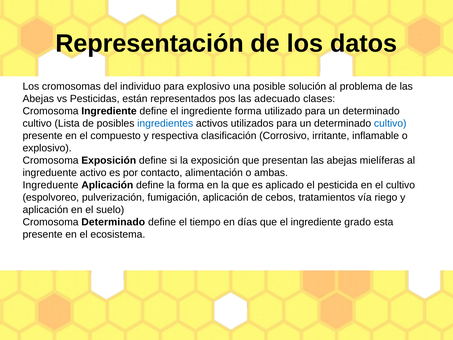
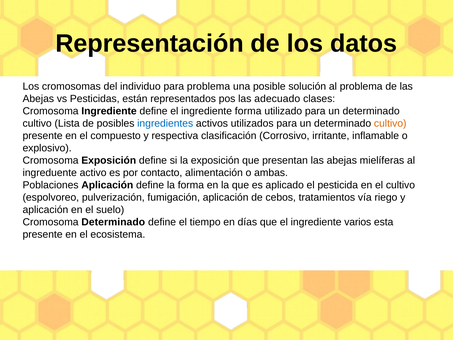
para explosivo: explosivo -> problema
cultivo at (390, 123) colour: blue -> orange
Ingreduente at (51, 185): Ingreduente -> Poblaciones
grado: grado -> varios
